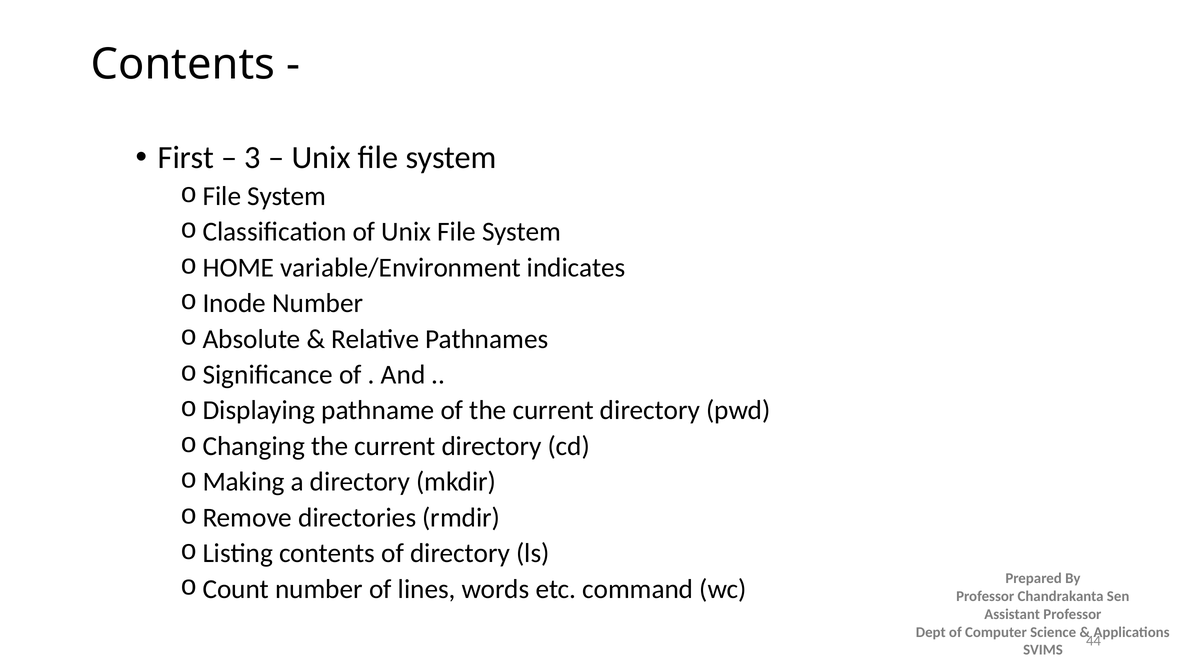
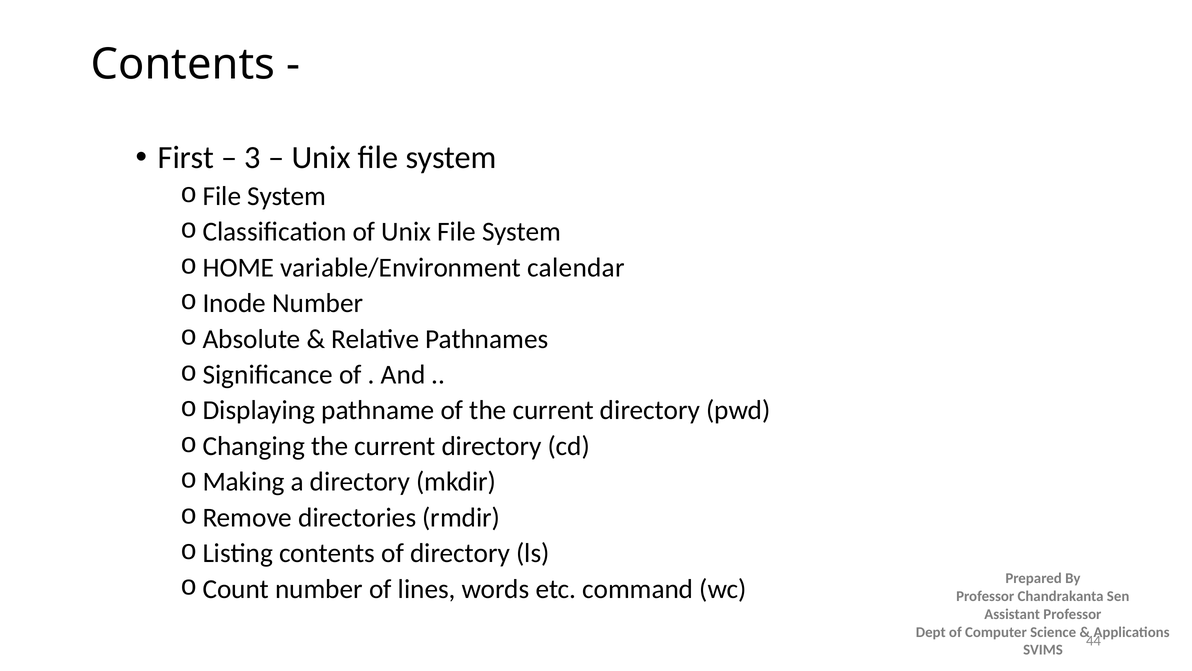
indicates: indicates -> calendar
